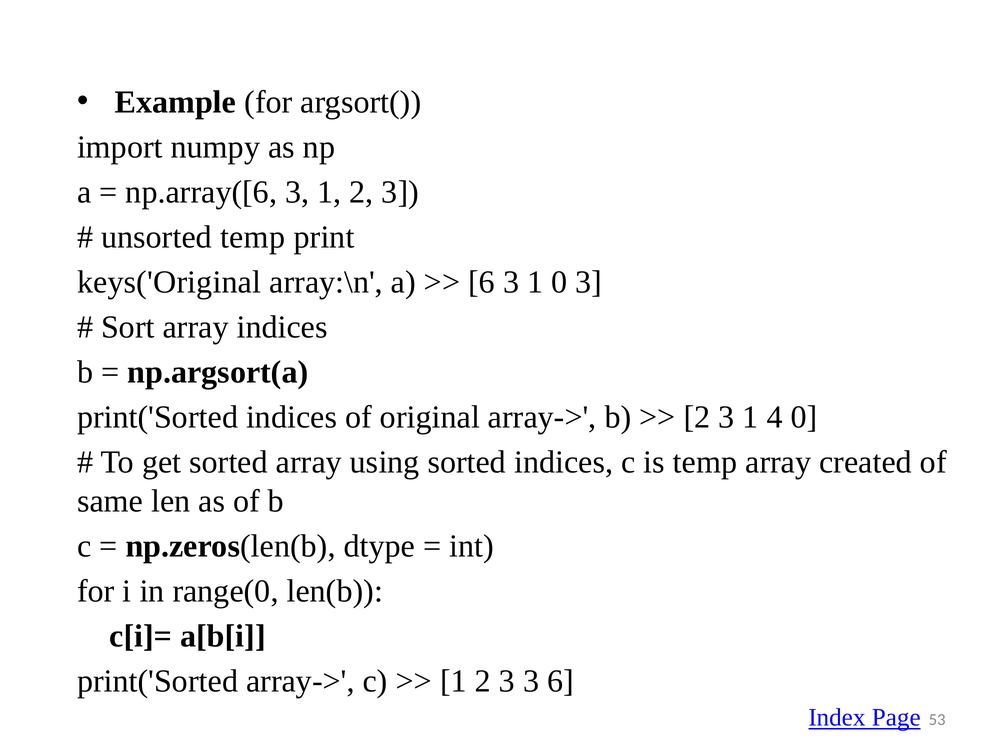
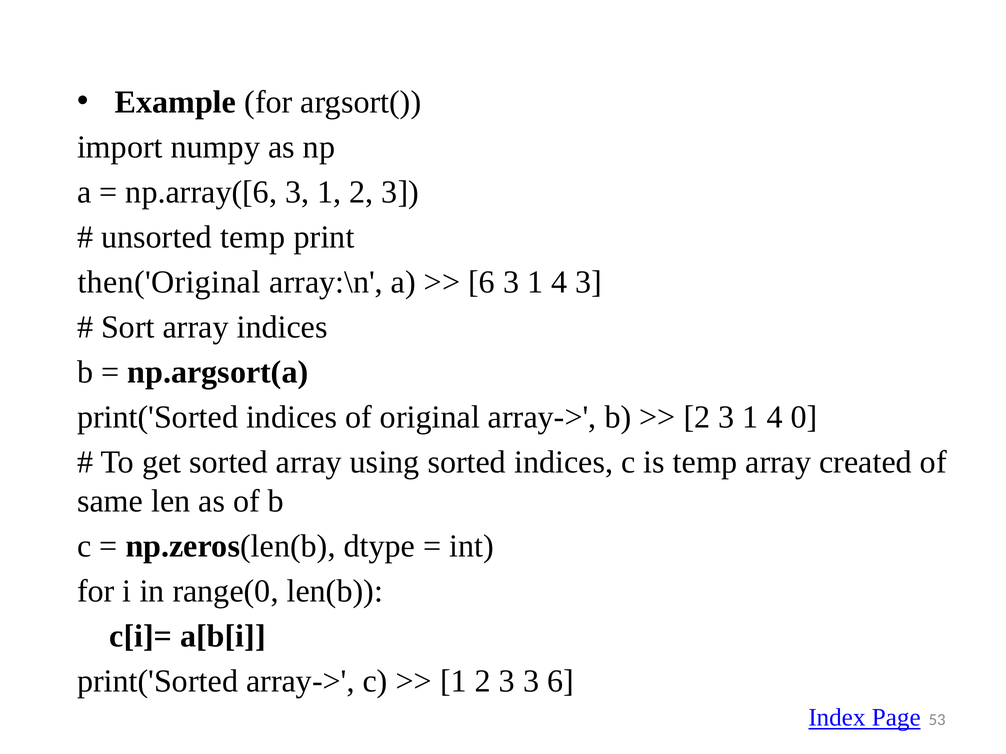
keys('Original: keys('Original -> then('Original
6 3 1 0: 0 -> 4
